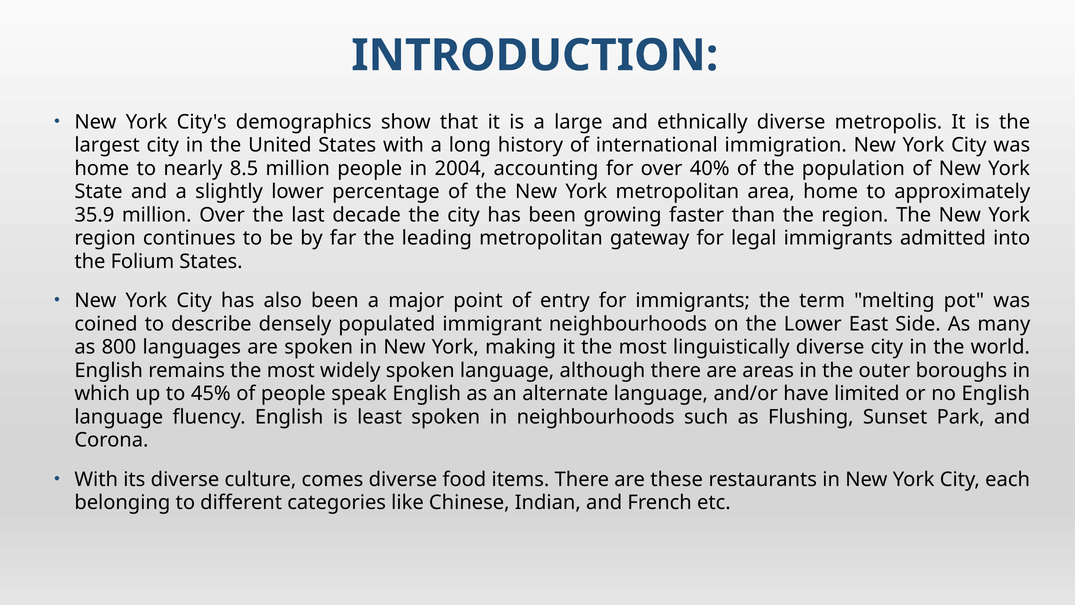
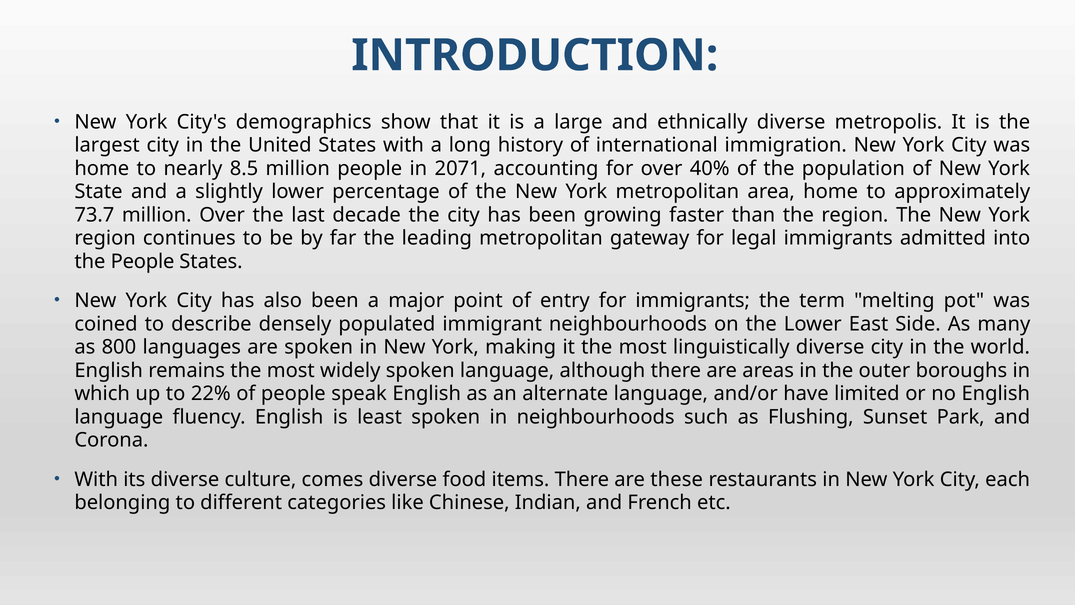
2004: 2004 -> 2071
35.9: 35.9 -> 73.7
the Folium: Folium -> People
45%: 45% -> 22%
